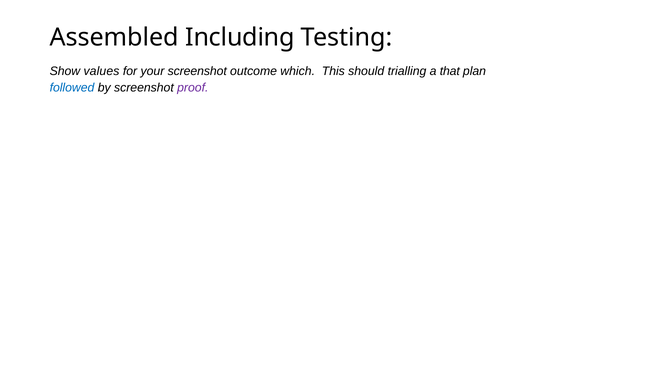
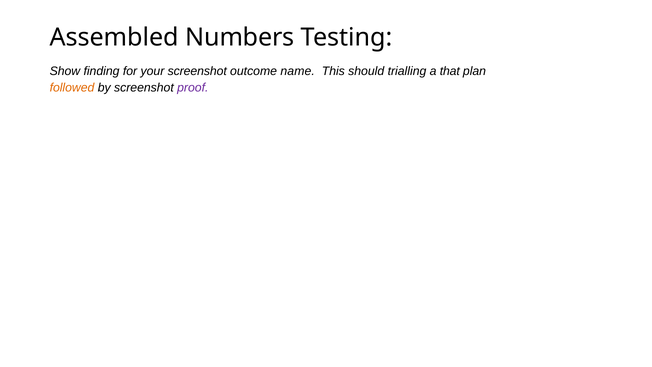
Including: Including -> Numbers
values: values -> finding
which: which -> name
followed colour: blue -> orange
